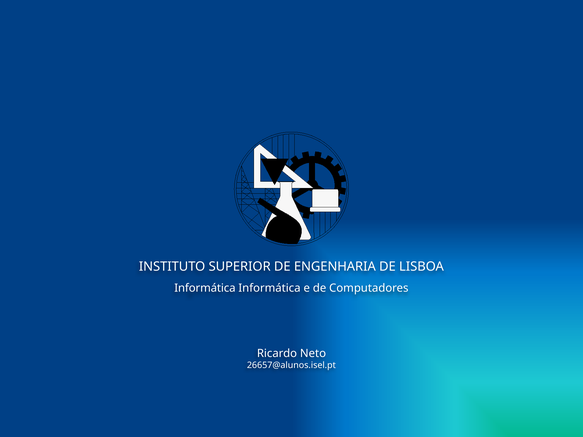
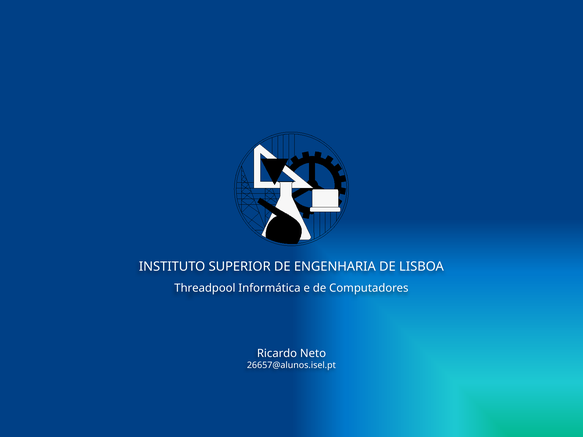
Informática at (205, 288): Informática -> Threadpool
